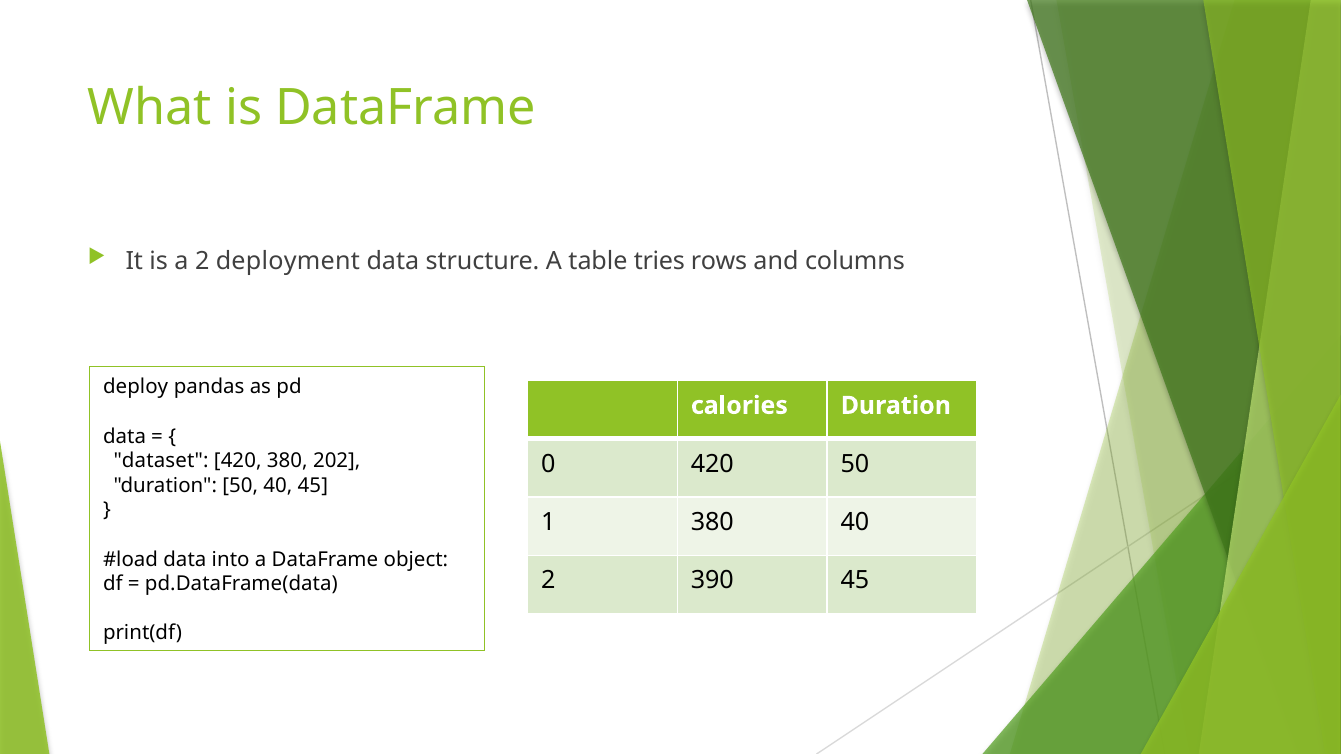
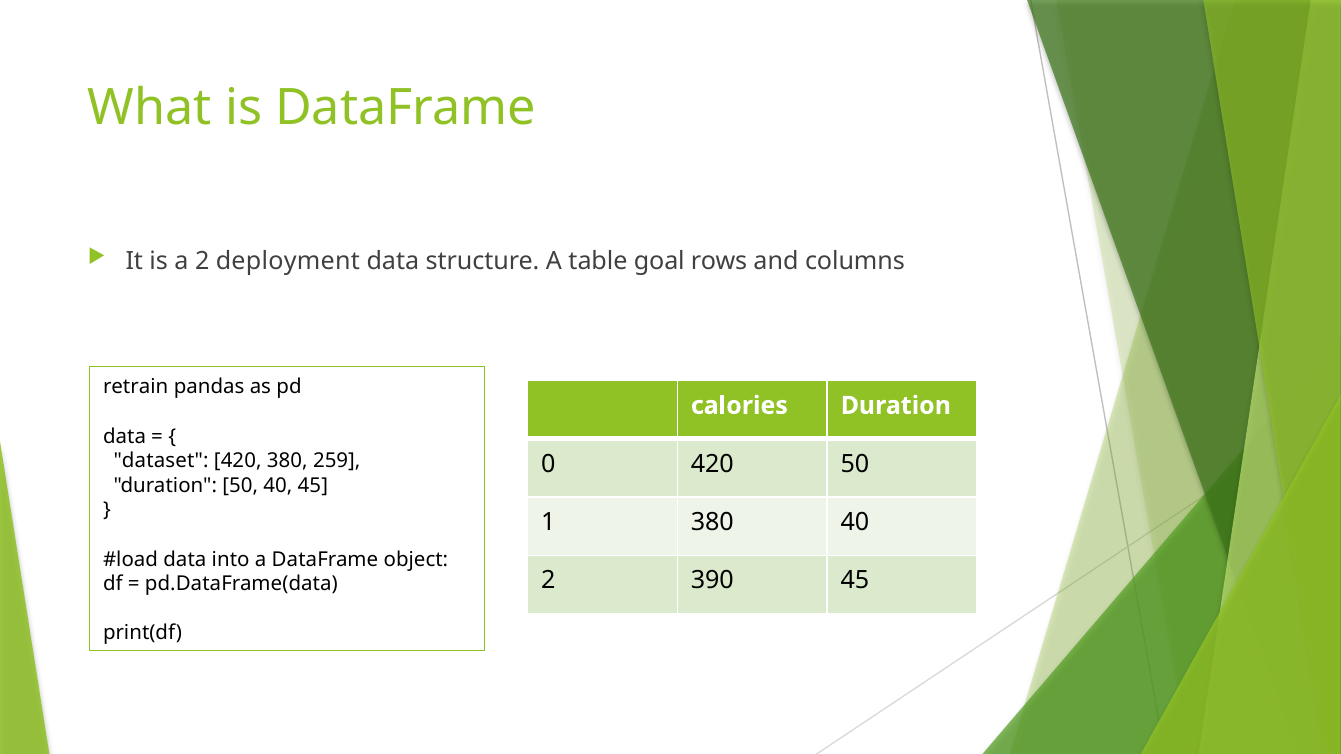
tries: tries -> goal
deploy: deploy -> retrain
202: 202 -> 259
